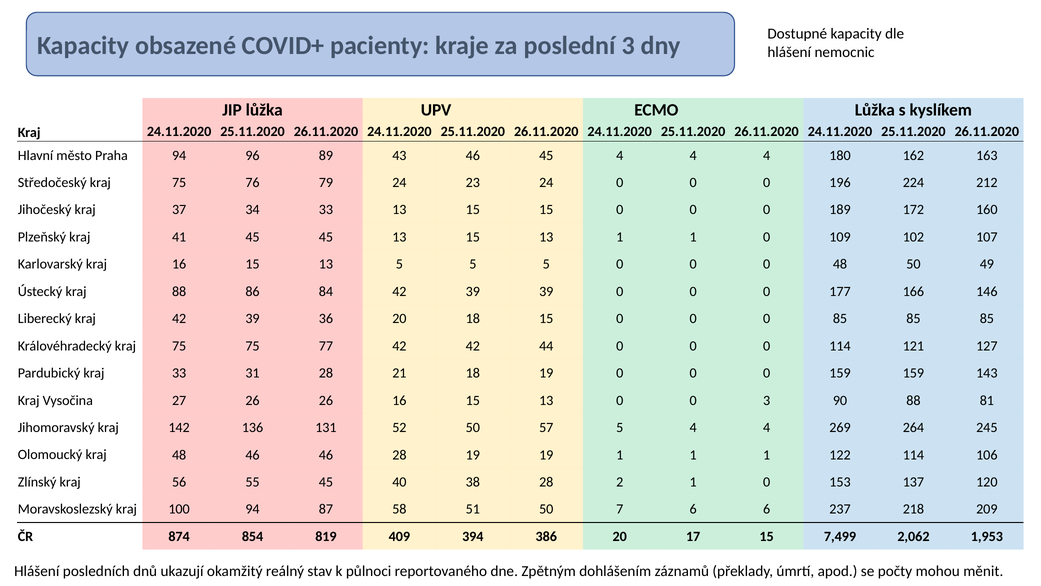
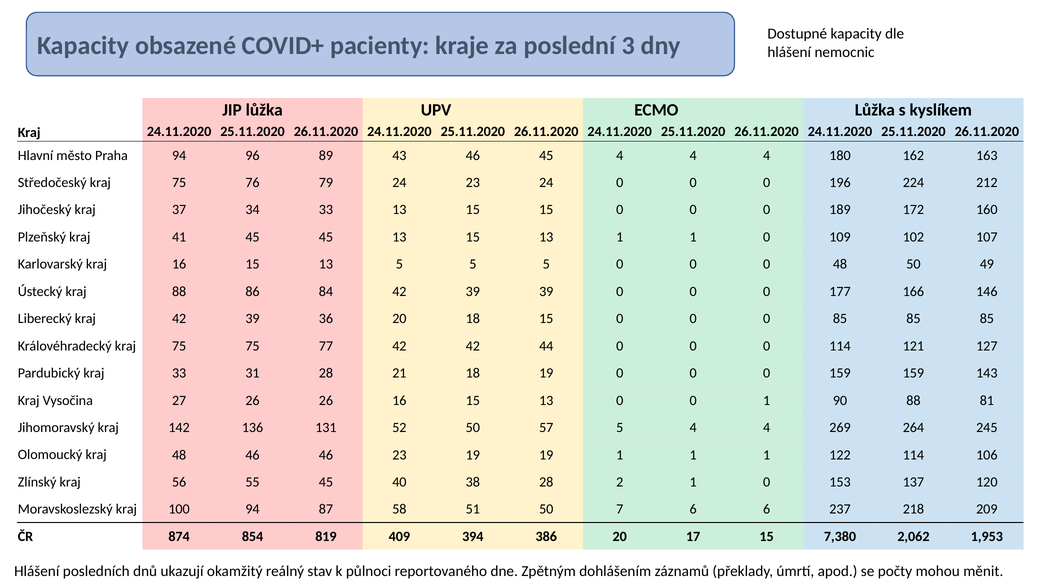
0 3: 3 -> 1
46 28: 28 -> 23
7,499: 7,499 -> 7,380
